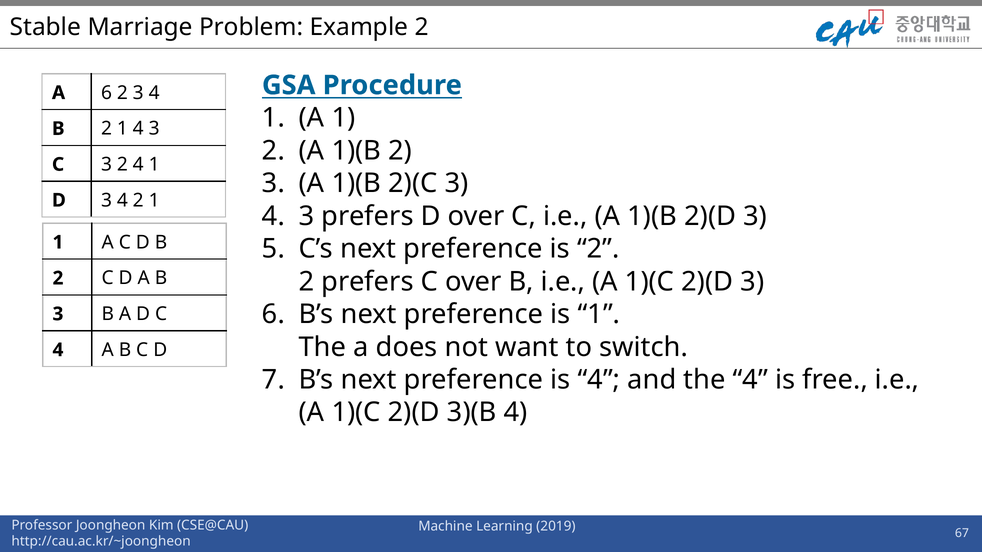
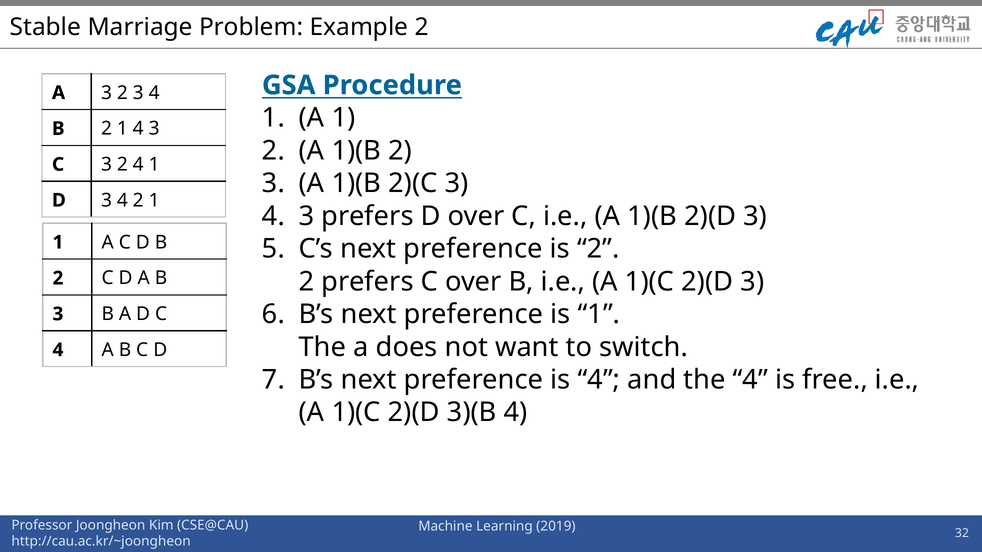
A 6: 6 -> 3
67: 67 -> 32
